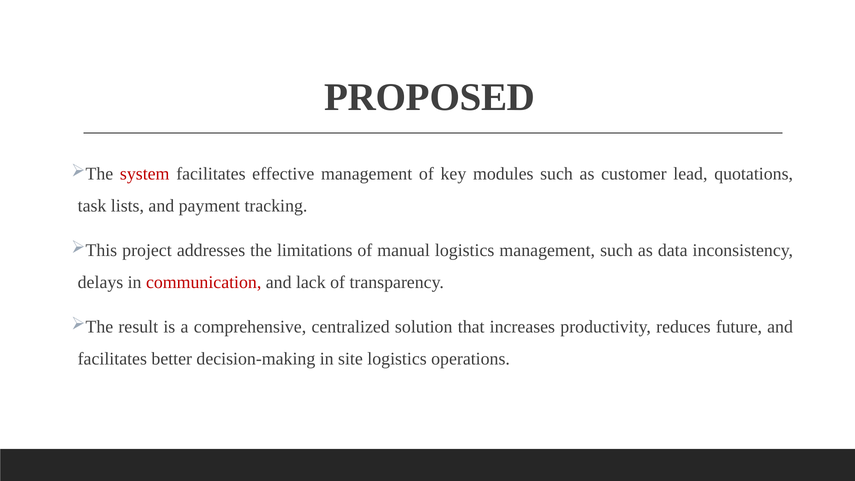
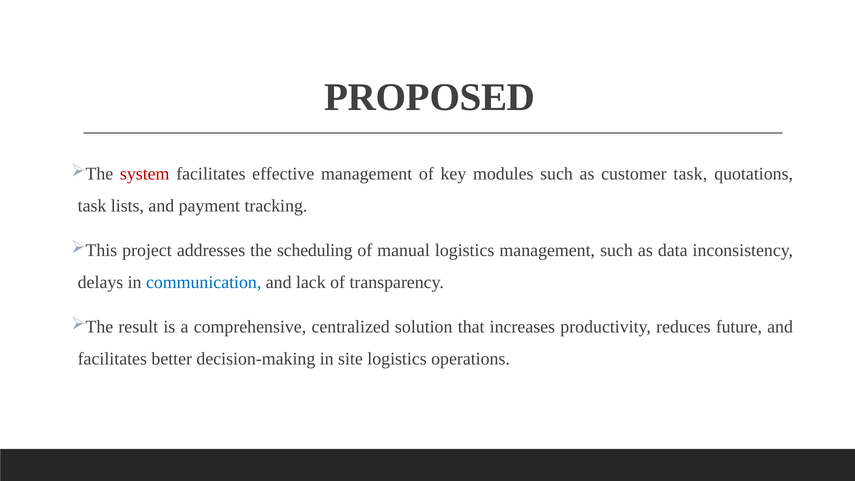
customer lead: lead -> task
limitations: limitations -> scheduling
communication colour: red -> blue
